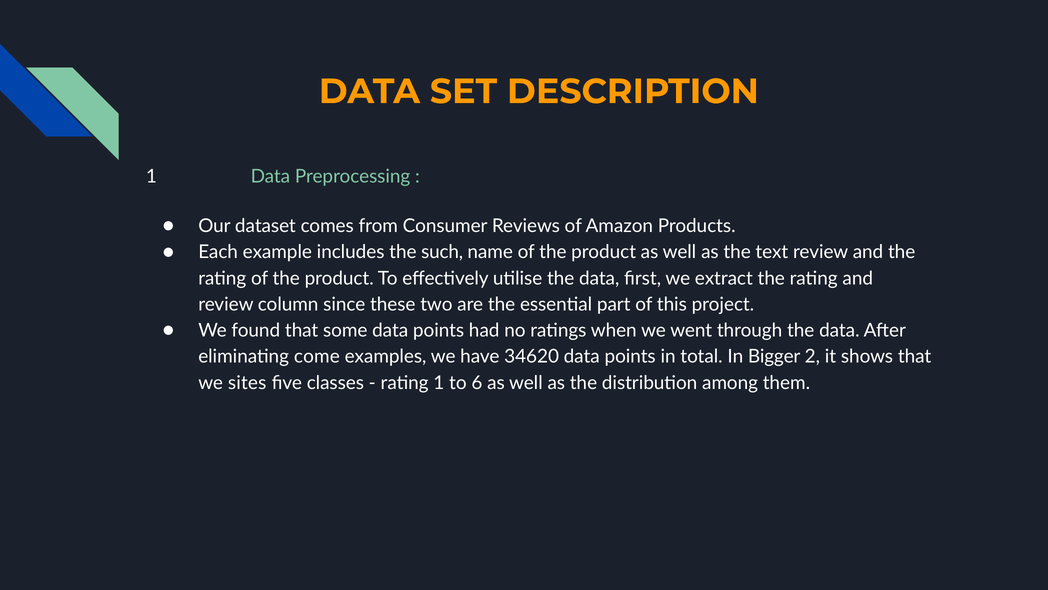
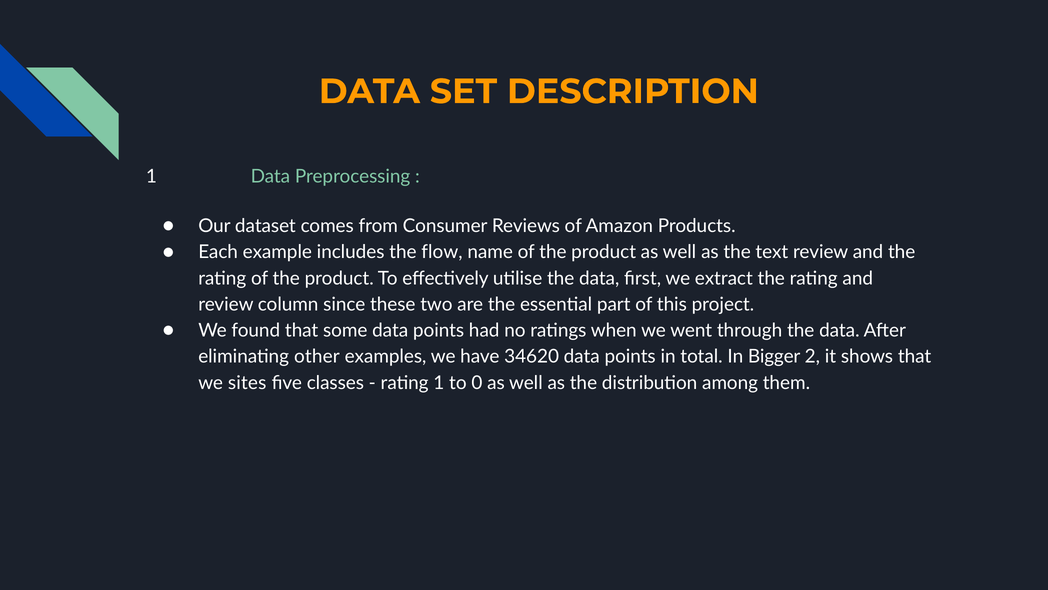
such: such -> flow
come: come -> other
6: 6 -> 0
